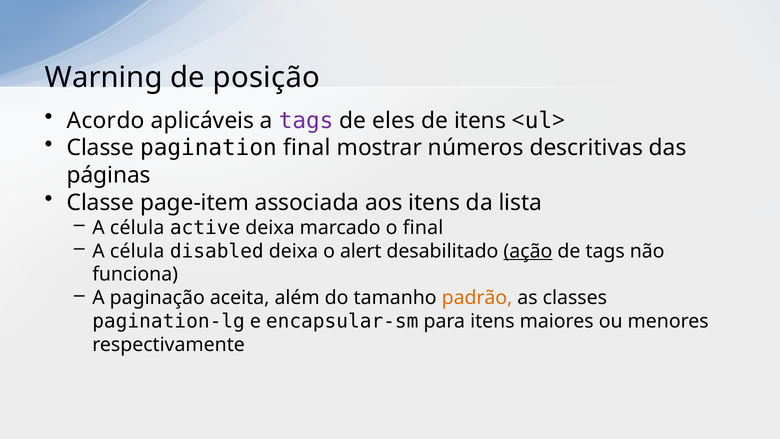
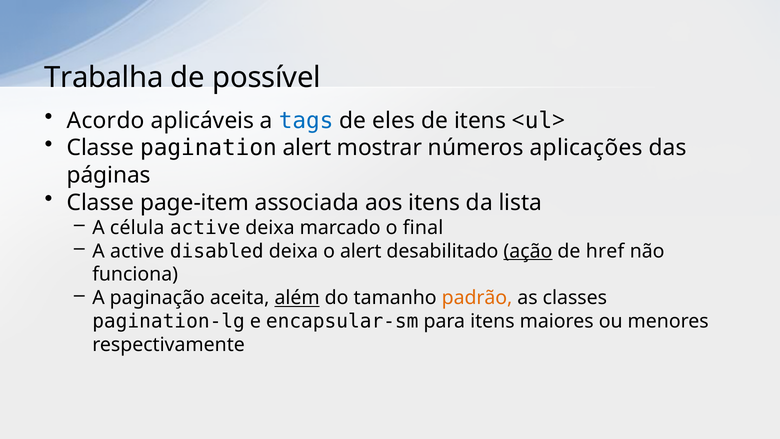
Warning: Warning -> Trabalha
posição: posição -> possível
tags at (306, 120) colour: purple -> blue
pagination final: final -> alert
descritivas: descritivas -> aplicações
célula at (137, 251): célula -> active
de tags: tags -> href
além underline: none -> present
